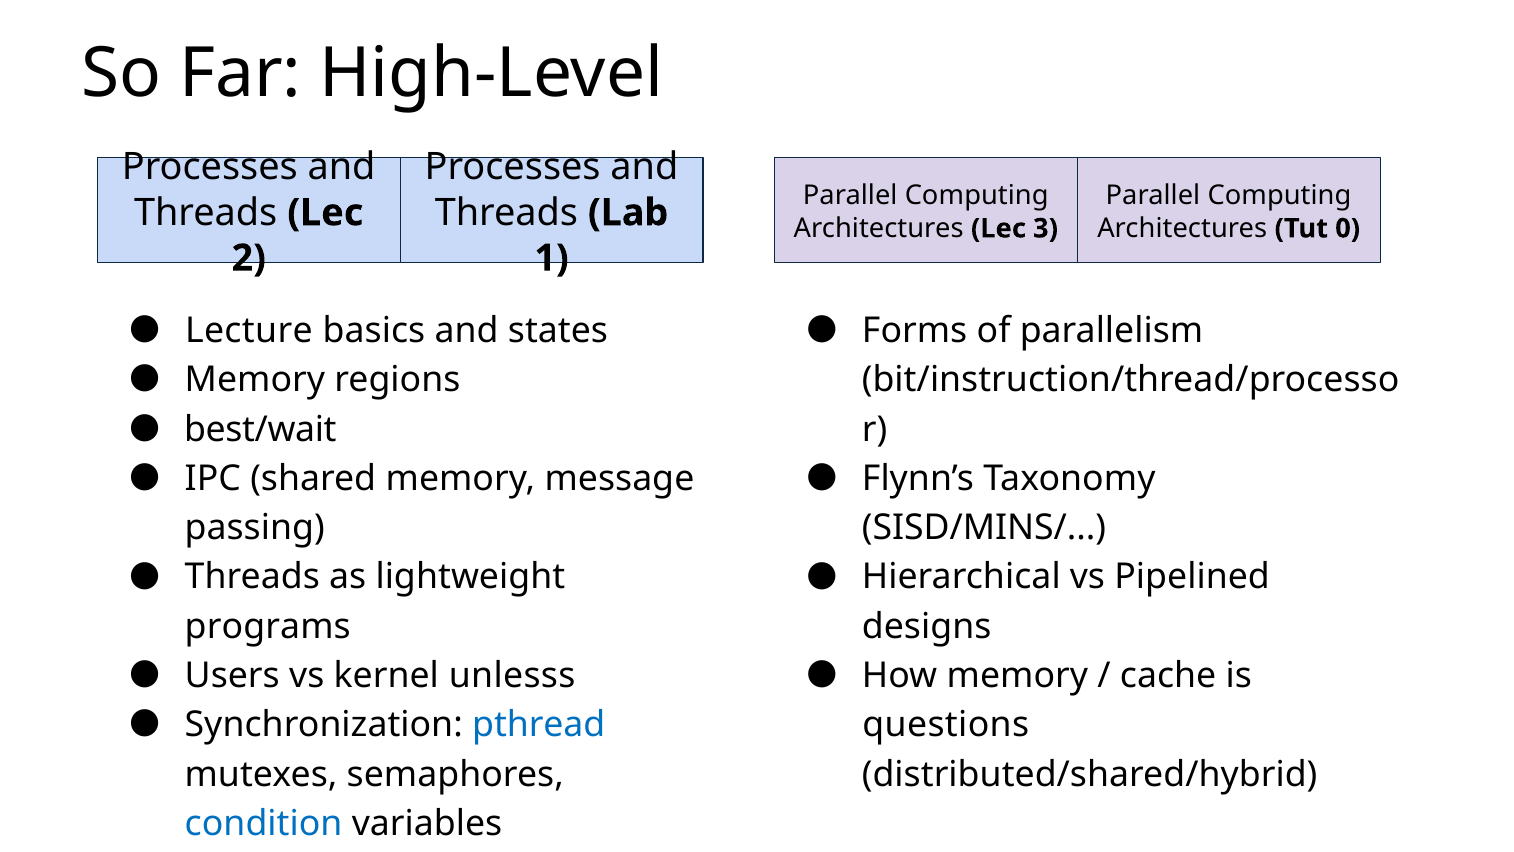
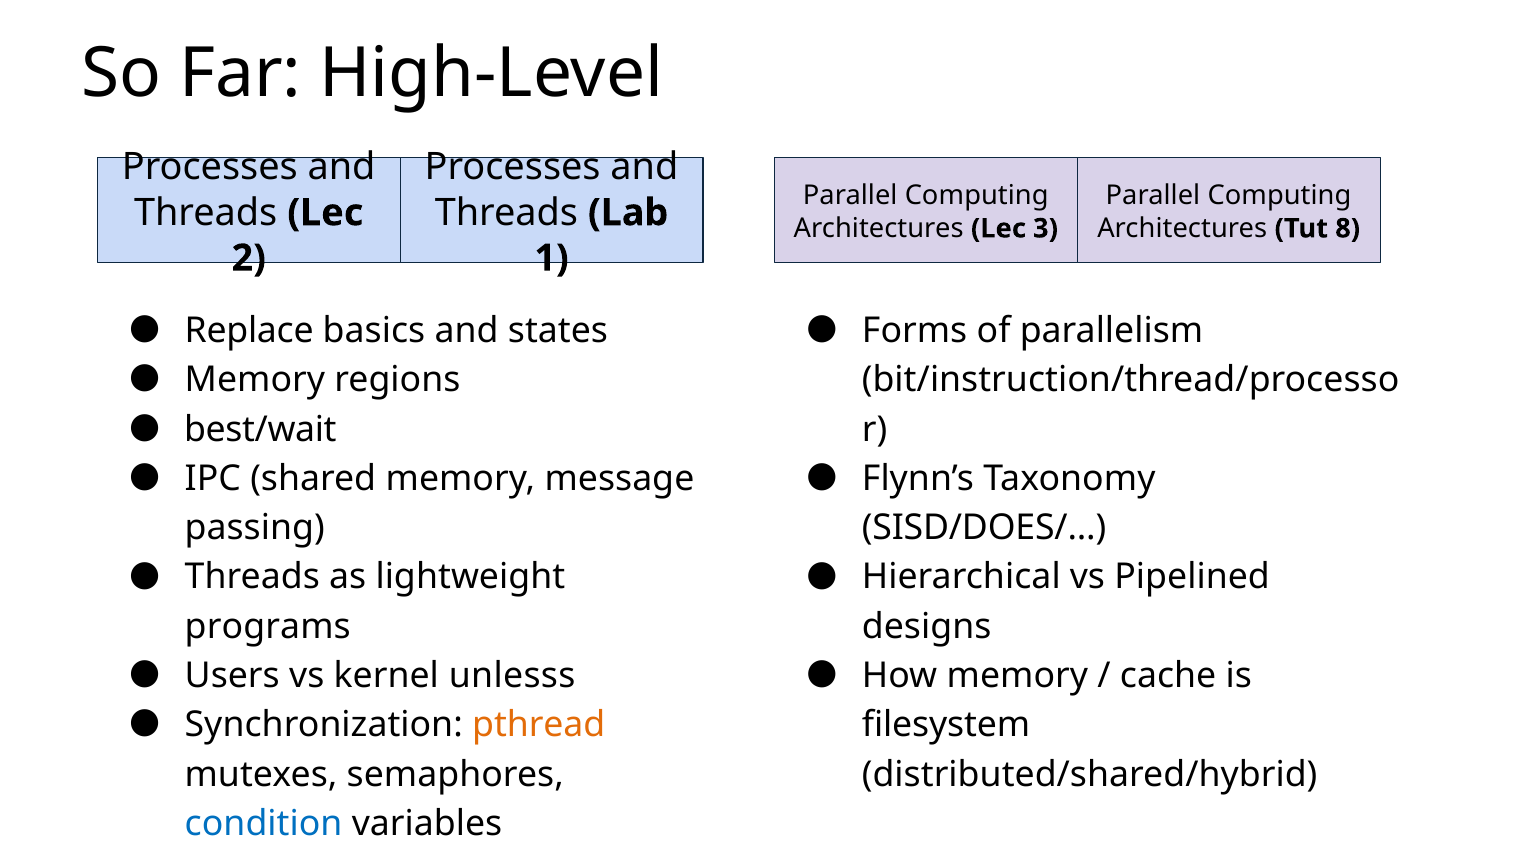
0: 0 -> 8
Lecture: Lecture -> Replace
SISD/MINS/: SISD/MINS/ -> SISD/DOES/
pthread colour: blue -> orange
questions: questions -> filesystem
